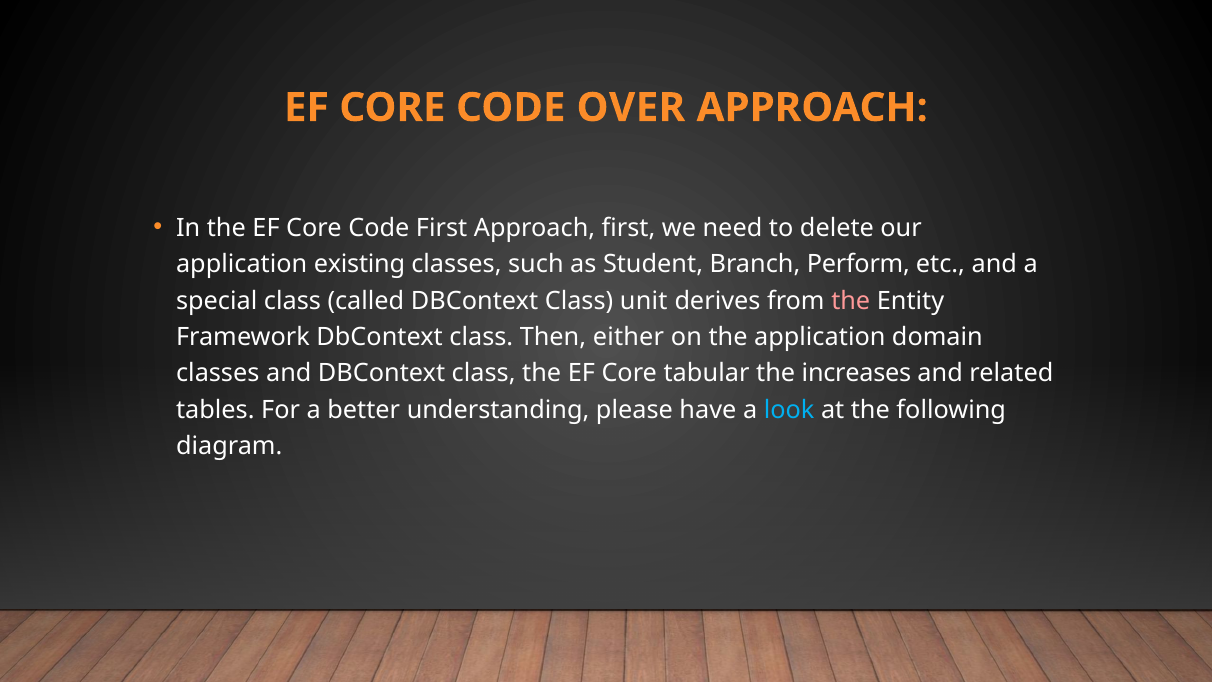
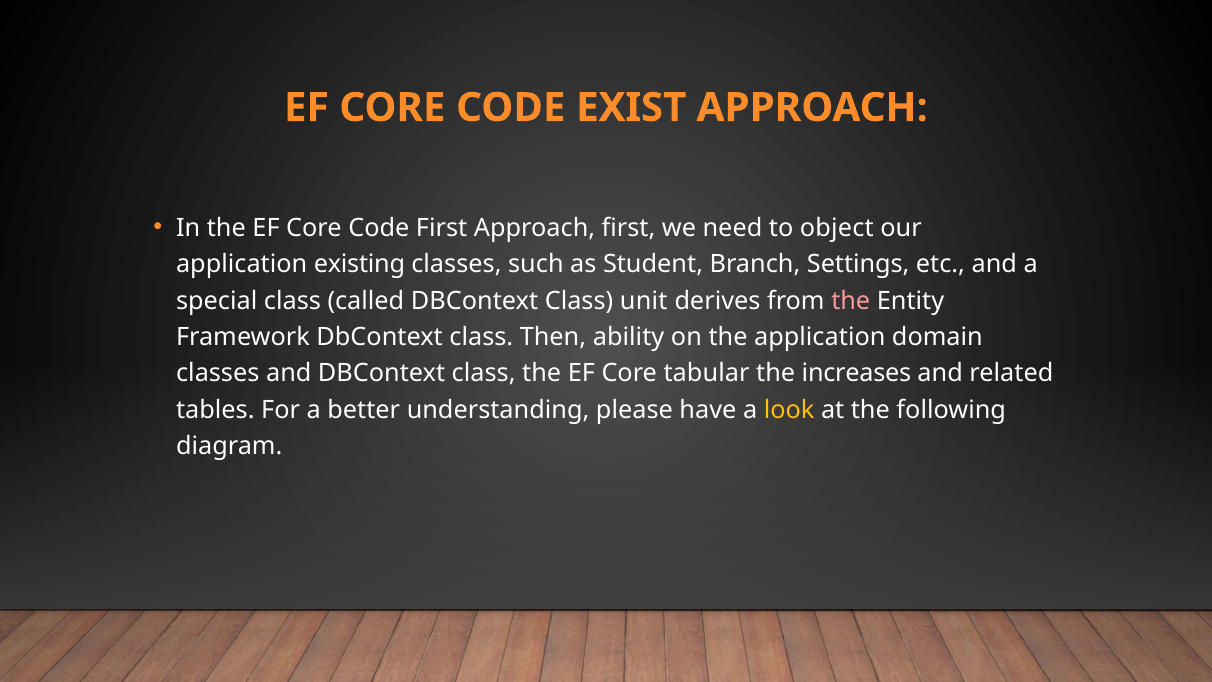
OVER: OVER -> EXIST
delete: delete -> object
Perform: Perform -> Settings
either: either -> ability
look colour: light blue -> yellow
